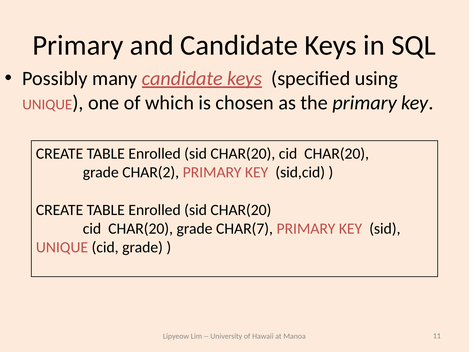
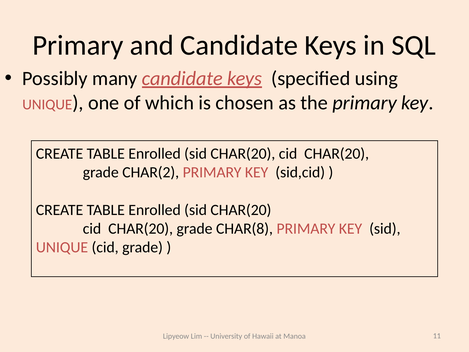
CHAR(7: CHAR(7 -> CHAR(8
